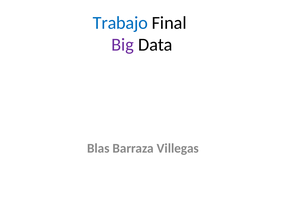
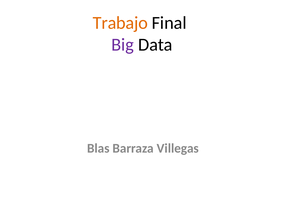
Trabajo colour: blue -> orange
